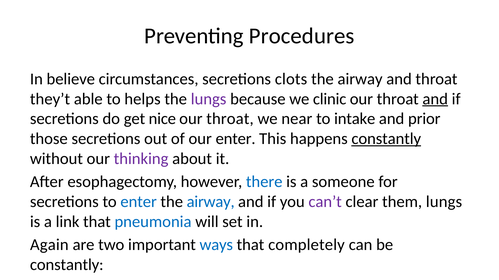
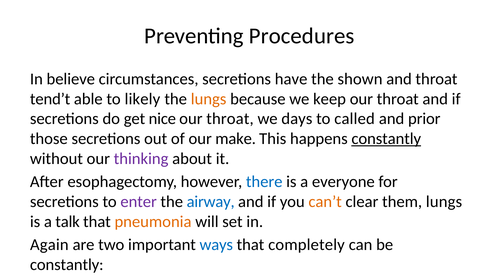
clots: clots -> have
airway at (360, 79): airway -> shown
they’t: they’t -> tend’t
helps: helps -> likely
lungs at (209, 99) colour: purple -> orange
clinic: clinic -> keep
and at (435, 99) underline: present -> none
near: near -> days
intake: intake -> called
our enter: enter -> make
someone: someone -> everyone
enter at (139, 202) colour: blue -> purple
can’t colour: purple -> orange
link: link -> talk
pneumonia colour: blue -> orange
